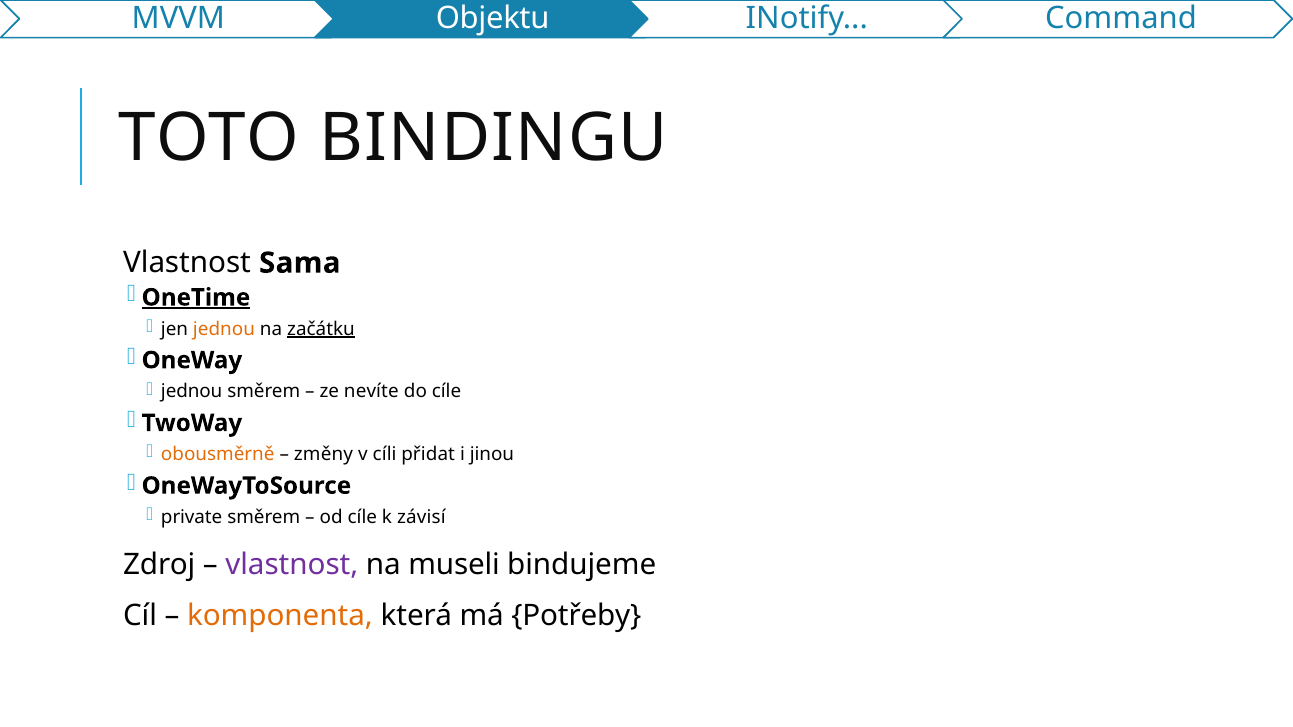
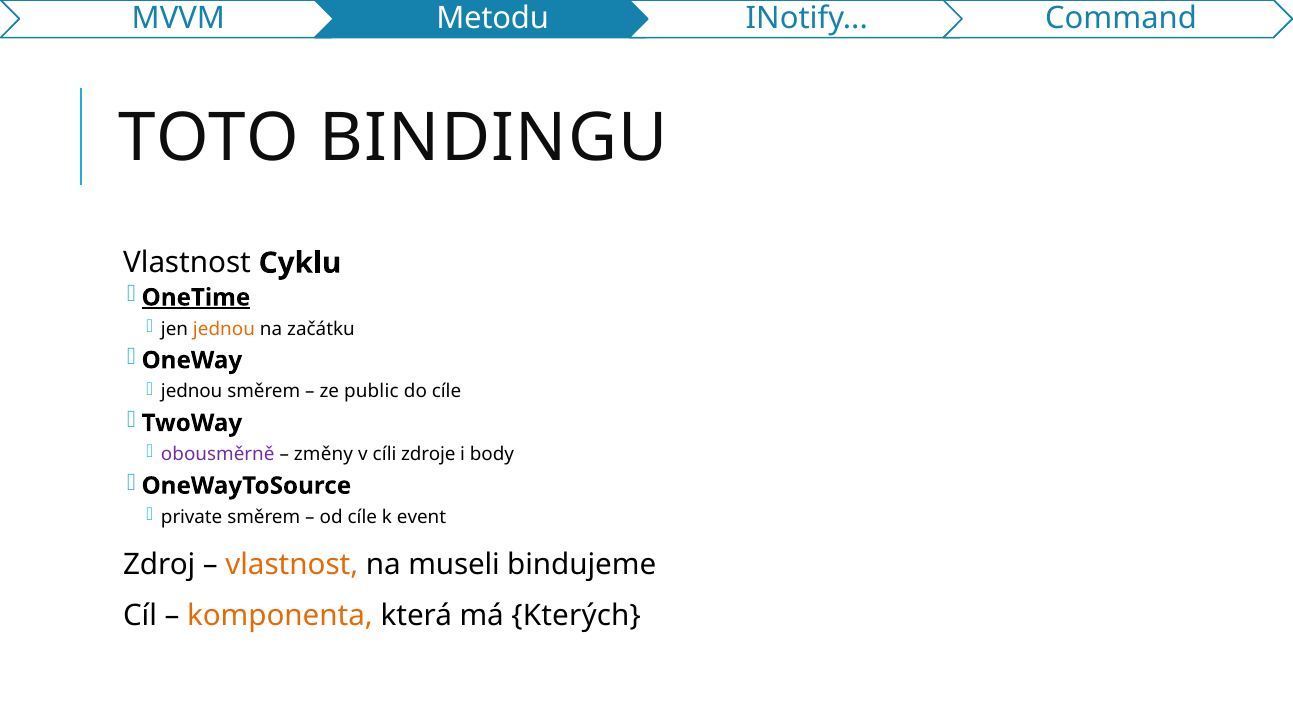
Objektu: Objektu -> Metodu
Sama: Sama -> Cyklu
začátku underline: present -> none
nevíte: nevíte -> public
obousměrně colour: orange -> purple
přidat: přidat -> zdroje
jinou: jinou -> body
závisí: závisí -> event
vlastnost at (292, 565) colour: purple -> orange
Potřeby: Potřeby -> Kterých
